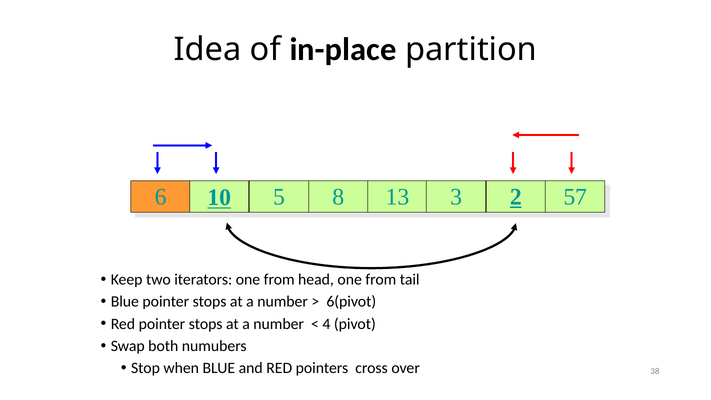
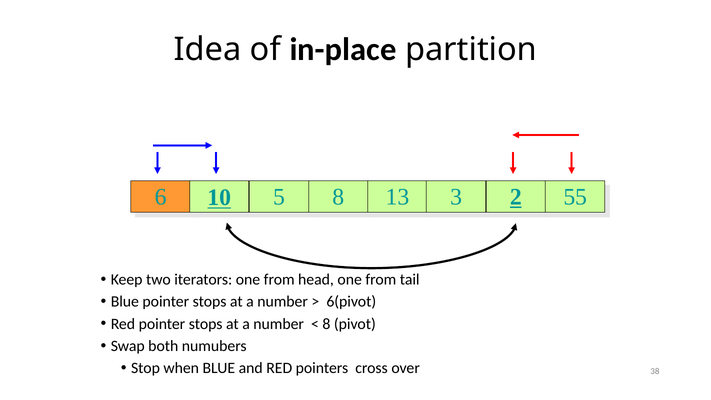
57: 57 -> 55
4 at (326, 324): 4 -> 8
